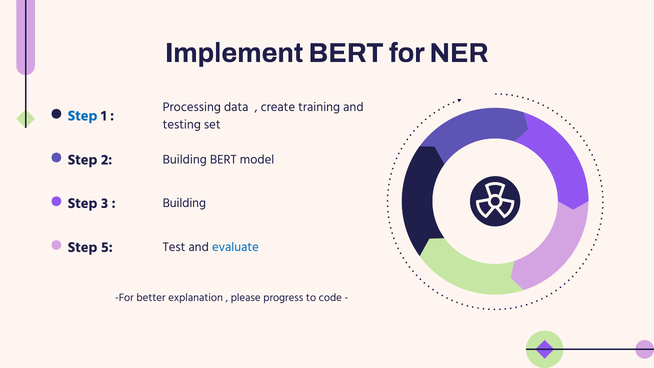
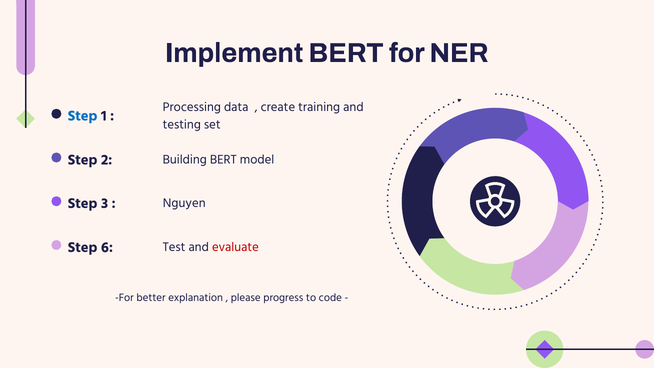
Building at (184, 203): Building -> Nguyen
5: 5 -> 6
evaluate colour: blue -> red
